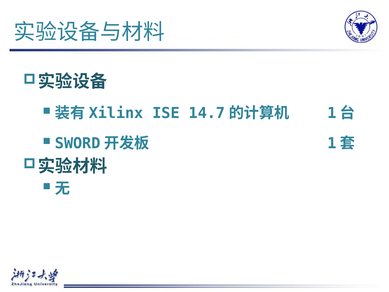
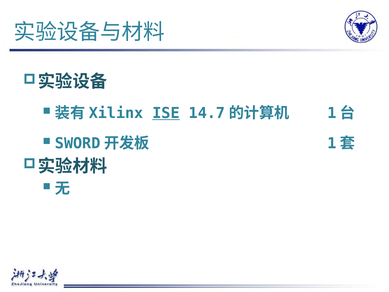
ISE underline: none -> present
